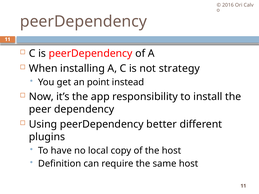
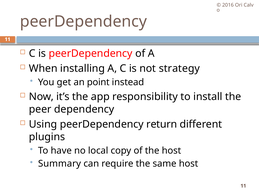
better: better -> return
Definition: Definition -> Summary
